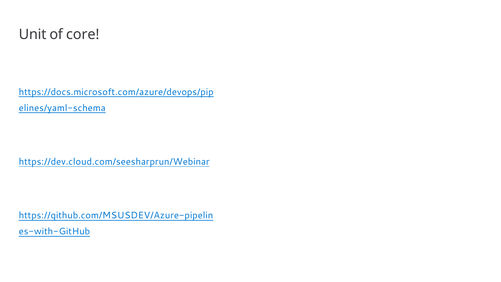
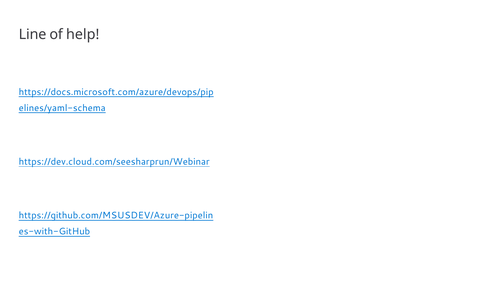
Unit: Unit -> Line
core: core -> help
